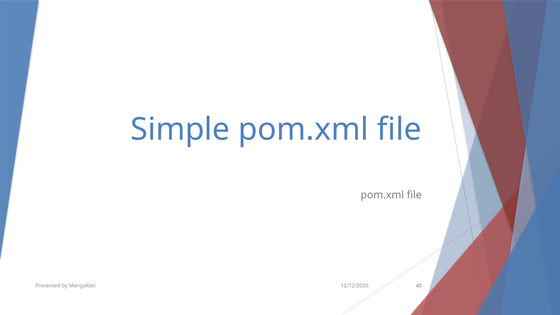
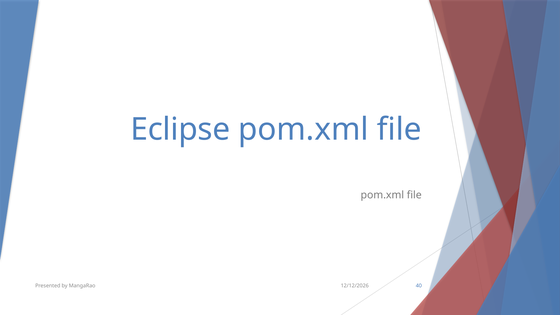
Simple: Simple -> Eclipse
